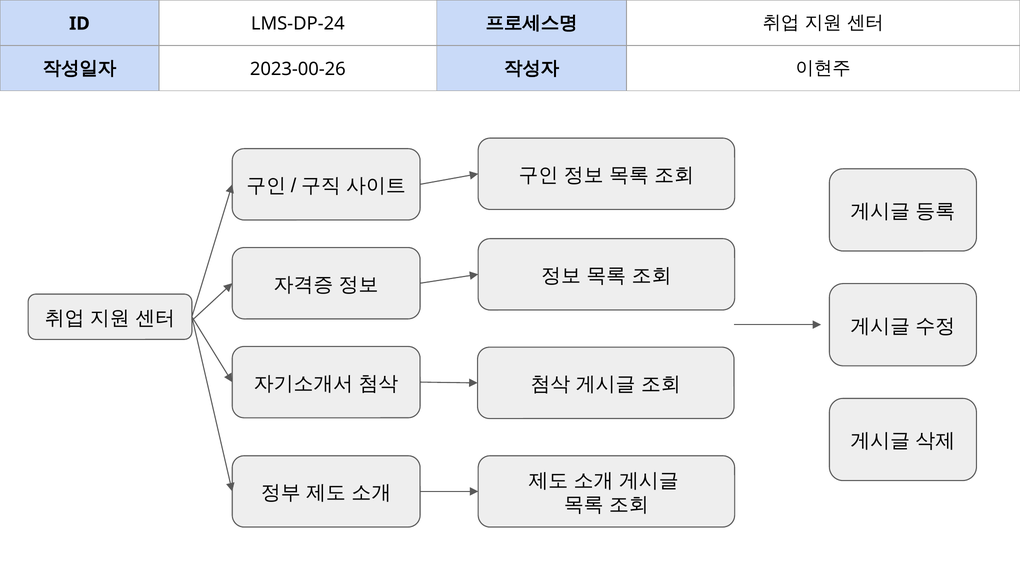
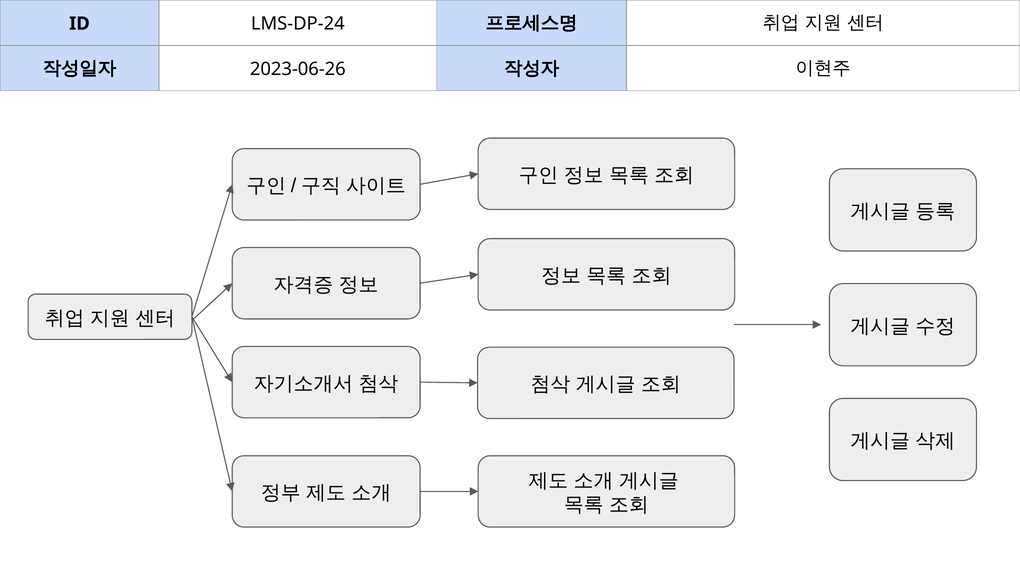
2023-00-26: 2023-00-26 -> 2023-06-26
